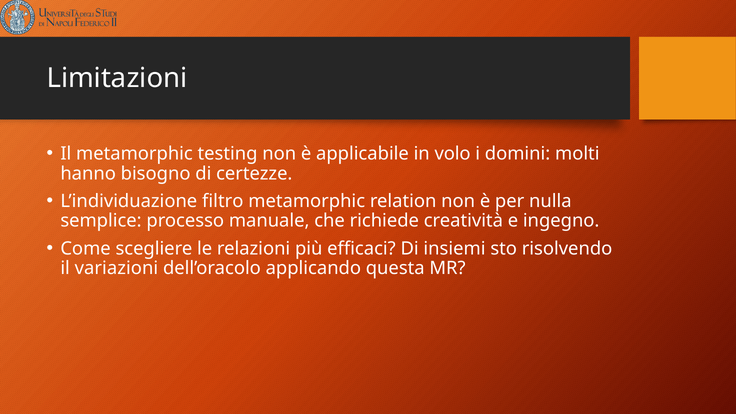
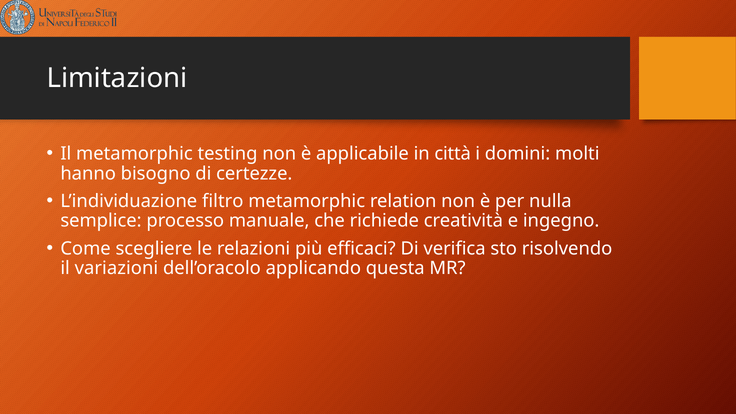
volo: volo -> città
insiemi: insiemi -> verifica
